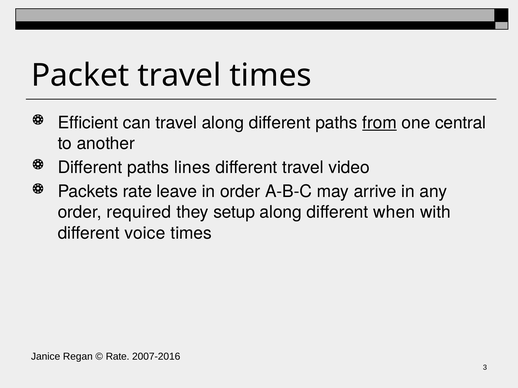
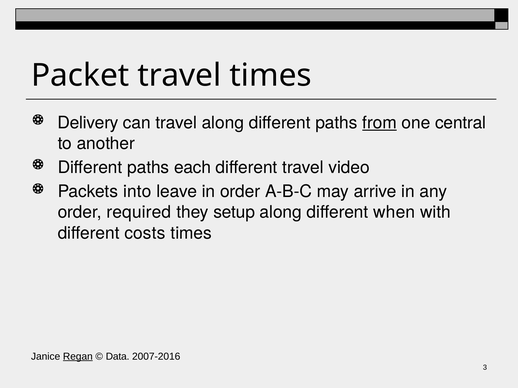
Efficient: Efficient -> Delivery
lines: lines -> each
Packets rate: rate -> into
voice: voice -> costs
Regan underline: none -> present
Rate at (118, 357): Rate -> Data
